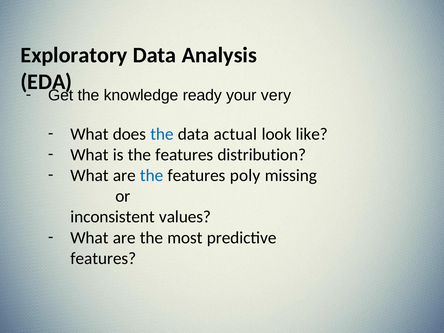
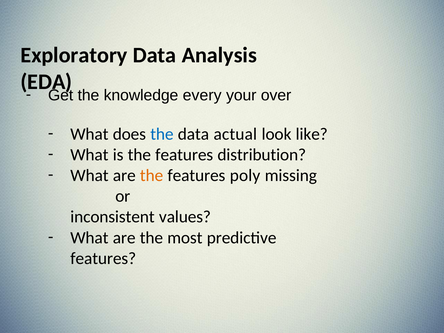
ready: ready -> every
very: very -> over
the at (152, 175) colour: blue -> orange
